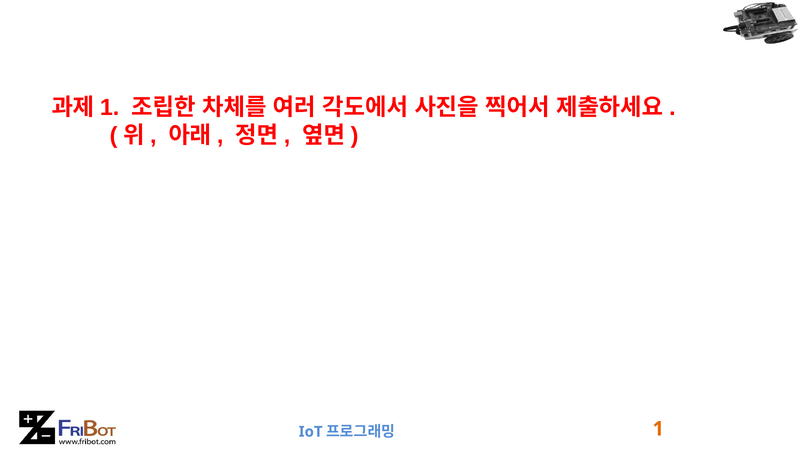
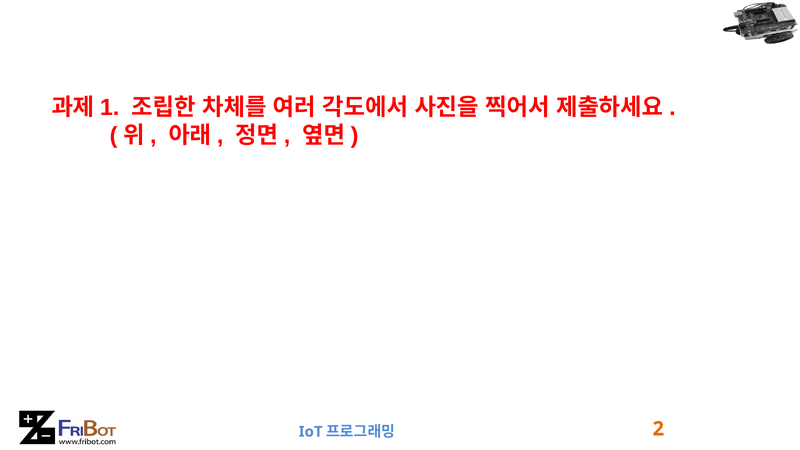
1 at (658, 429): 1 -> 2
